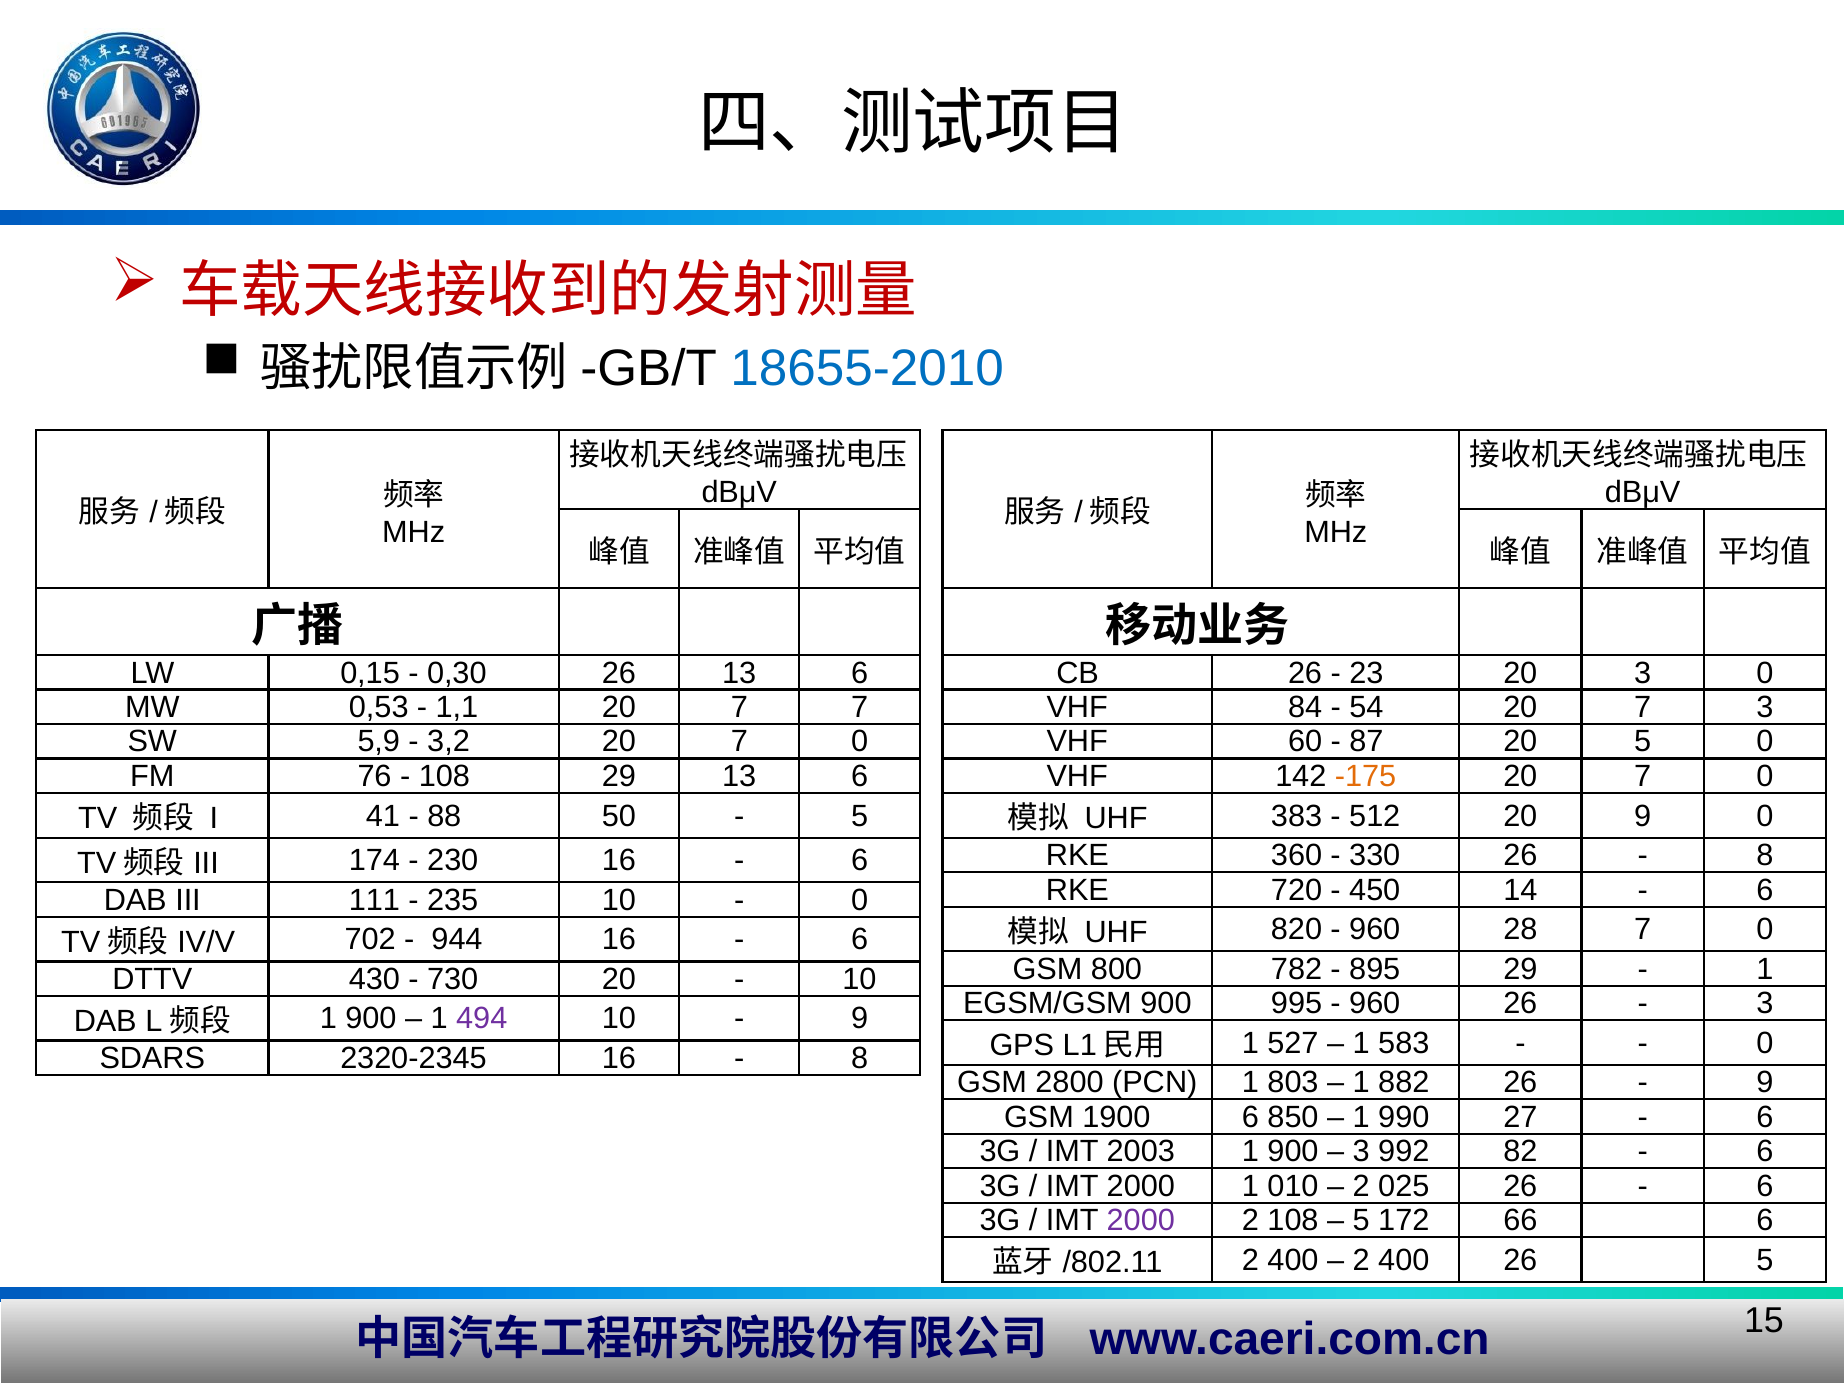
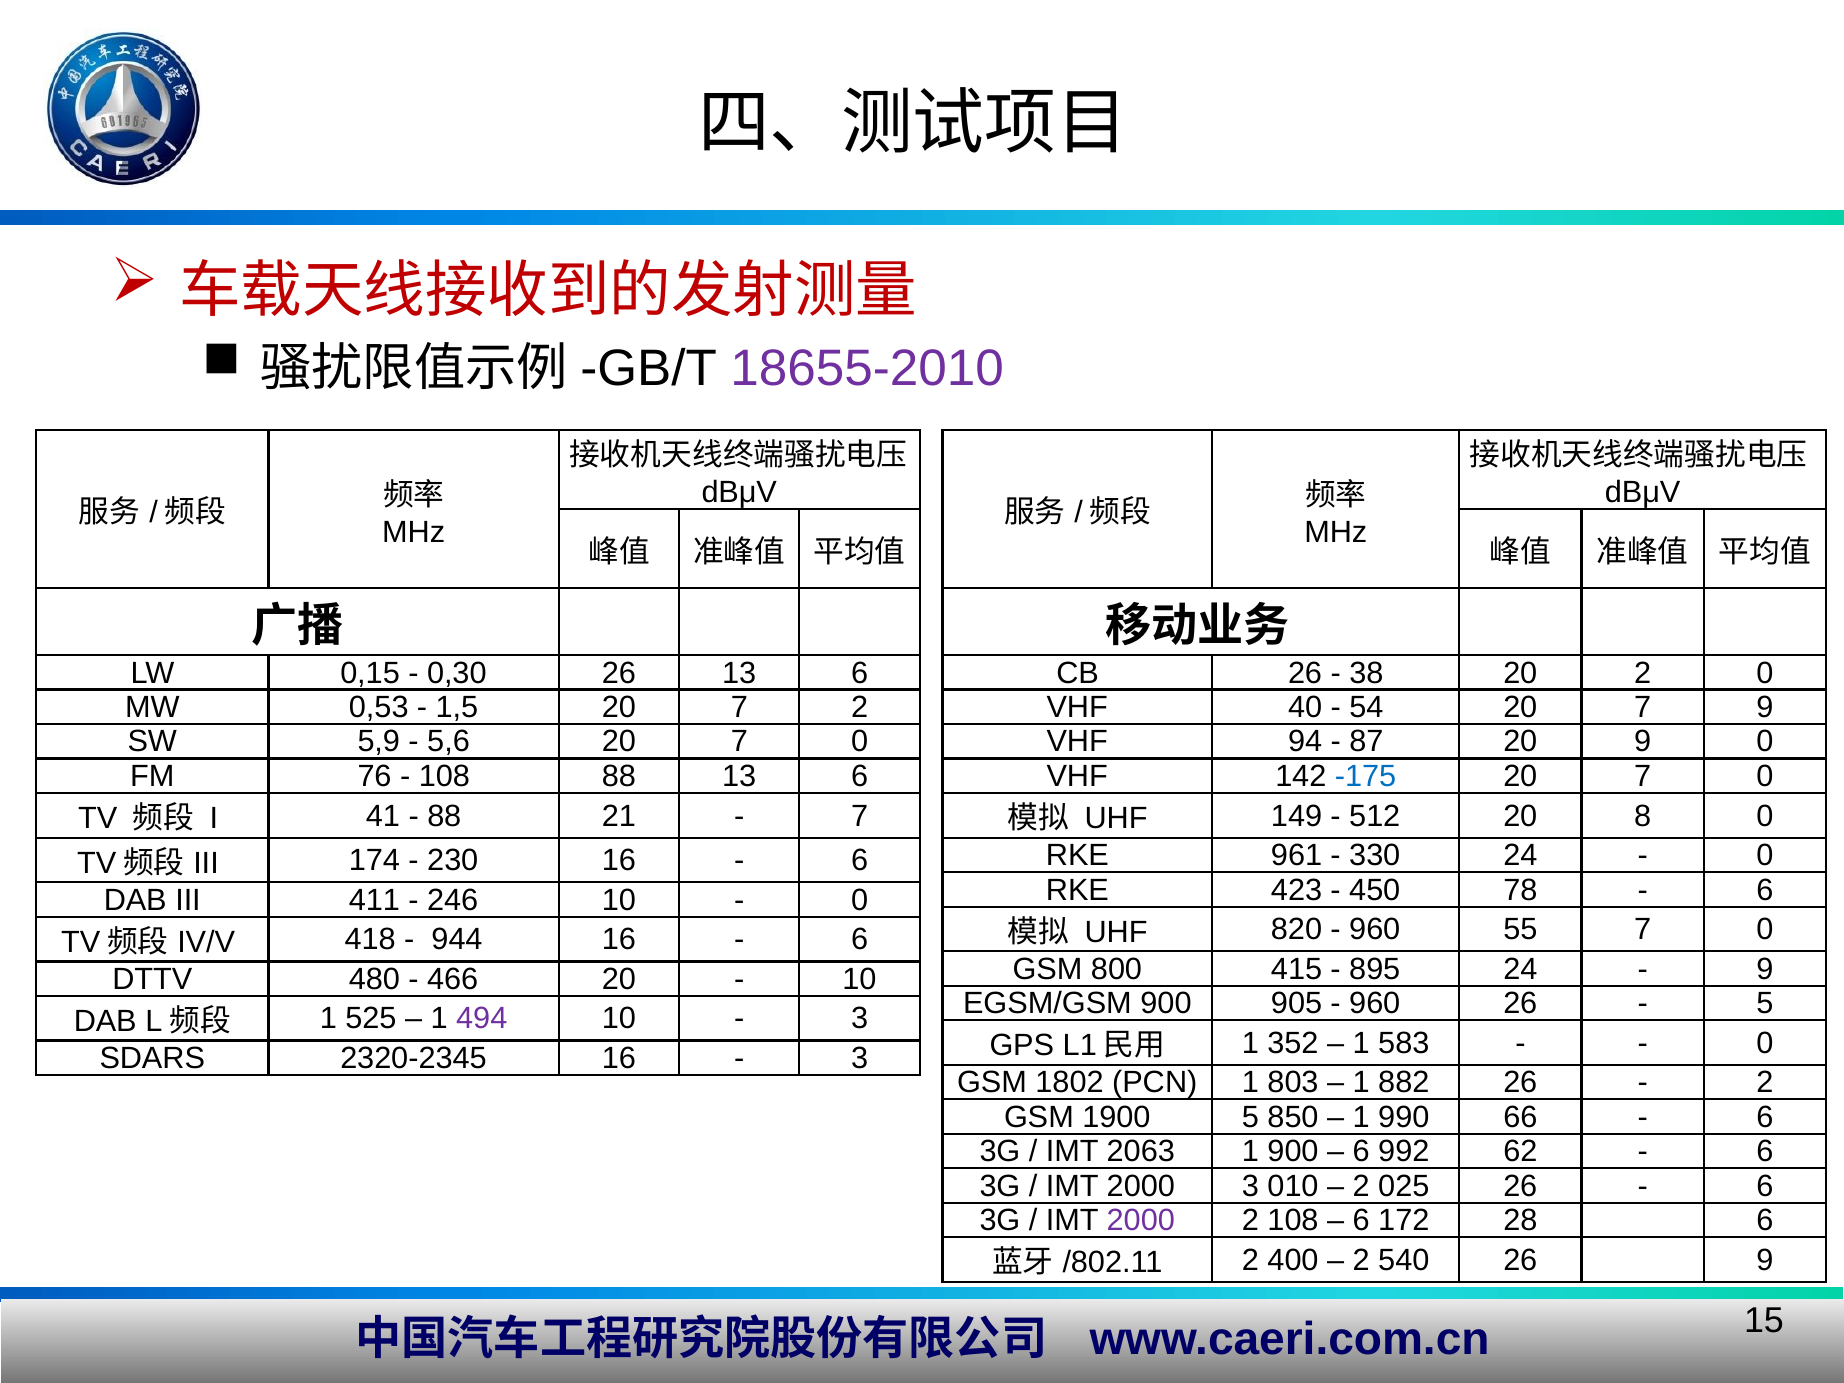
18655-2010 colour: blue -> purple
23: 23 -> 38
20 3: 3 -> 2
1,1: 1,1 -> 1,5
7 7: 7 -> 2
84: 84 -> 40
7 3: 3 -> 9
3,2: 3,2 -> 5,6
60: 60 -> 94
20 5: 5 -> 9
108 29: 29 -> 88
-175 colour: orange -> blue
50: 50 -> 21
5 at (860, 816): 5 -> 7
383: 383 -> 149
20 9: 9 -> 8
360: 360 -> 961
330 26: 26 -> 24
8 at (1765, 855): 8 -> 0
720: 720 -> 423
14: 14 -> 78
111: 111 -> 411
235: 235 -> 246
28: 28 -> 55
702: 702 -> 418
782: 782 -> 415
895 29: 29 -> 24
1 at (1765, 969): 1 -> 9
430: 430 -> 480
730: 730 -> 466
995: 995 -> 905
3 at (1765, 1004): 3 -> 5
900 at (371, 1019): 900 -> 525
9 at (860, 1019): 9 -> 3
527: 527 -> 352
8 at (860, 1058): 8 -> 3
2800: 2800 -> 1802
9 at (1765, 1083): 9 -> 2
1900 6: 6 -> 5
27: 27 -> 66
2003: 2003 -> 2063
3 at (1361, 1152): 3 -> 6
82: 82 -> 62
2000 1: 1 -> 3
5 at (1361, 1221): 5 -> 6
66: 66 -> 28
400 at (1404, 1260): 400 -> 540
26 5: 5 -> 9
